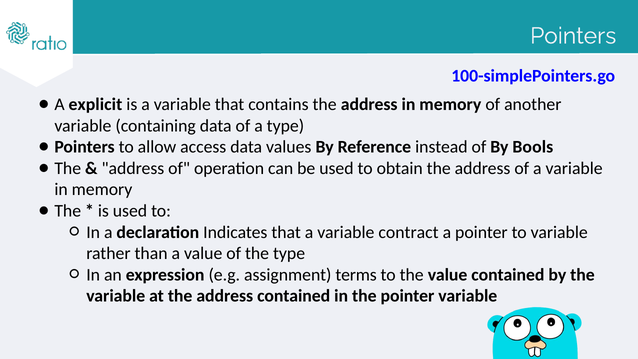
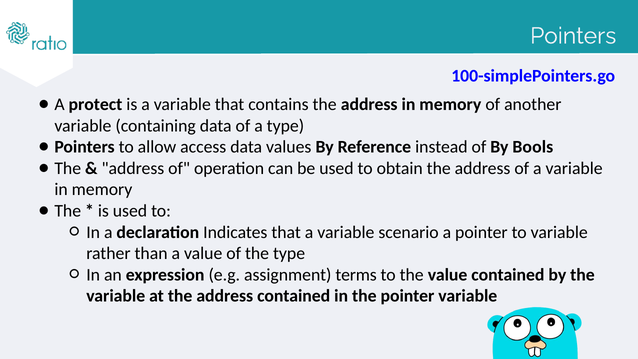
explicit: explicit -> protect
contract: contract -> scenario
